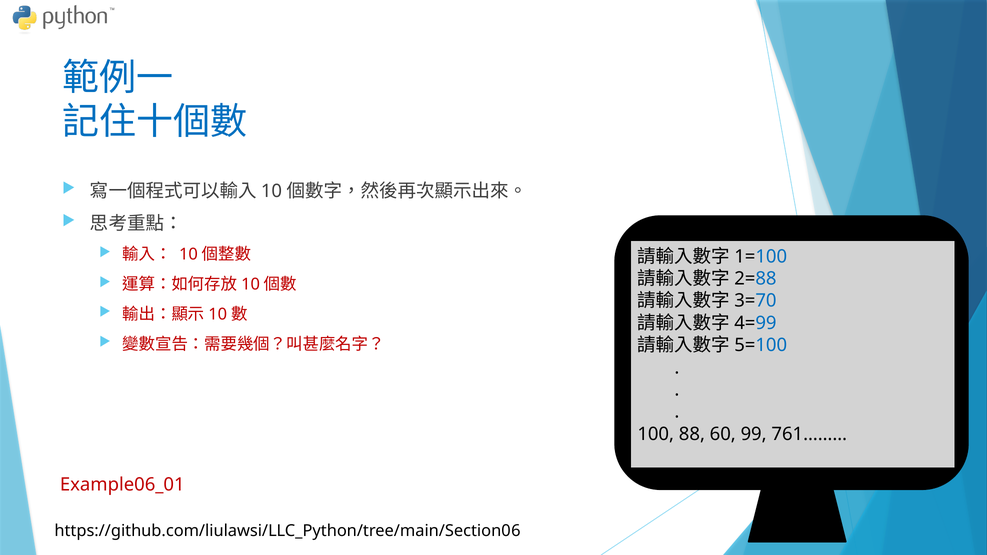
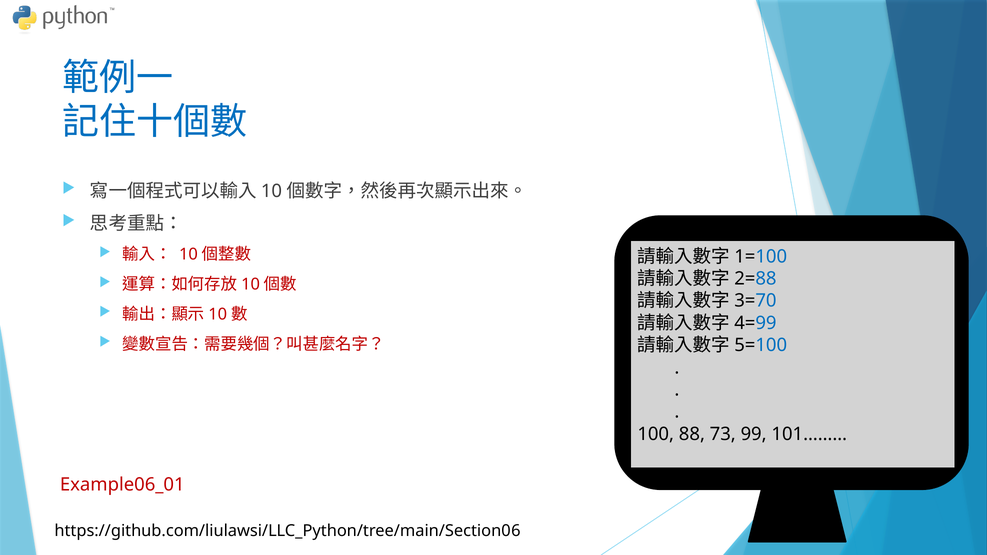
60: 60 -> 73
761………: 761……… -> 101………
